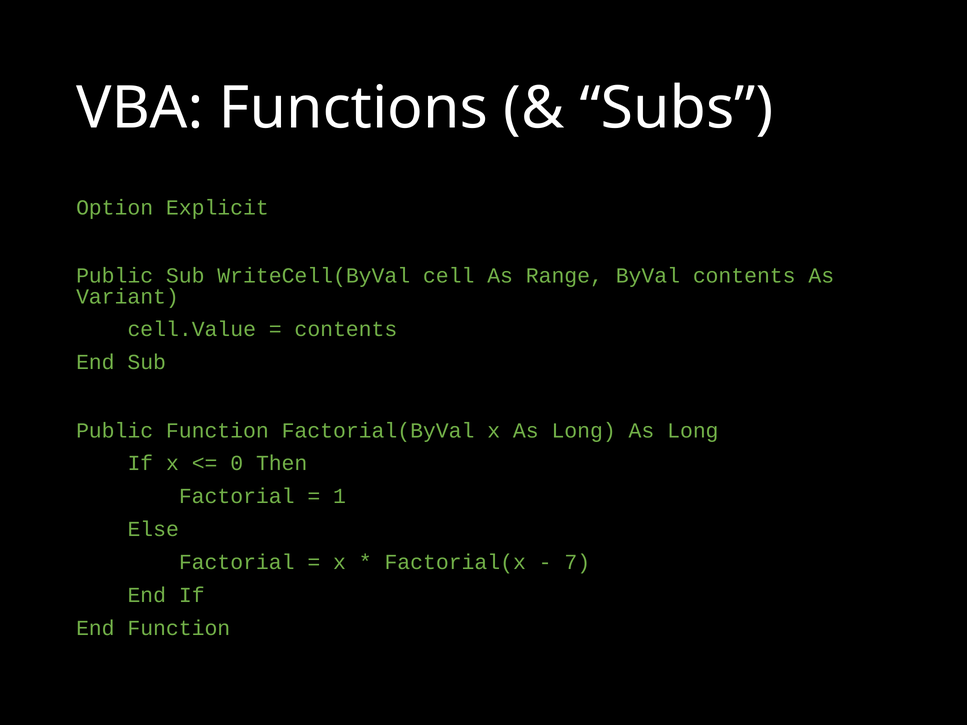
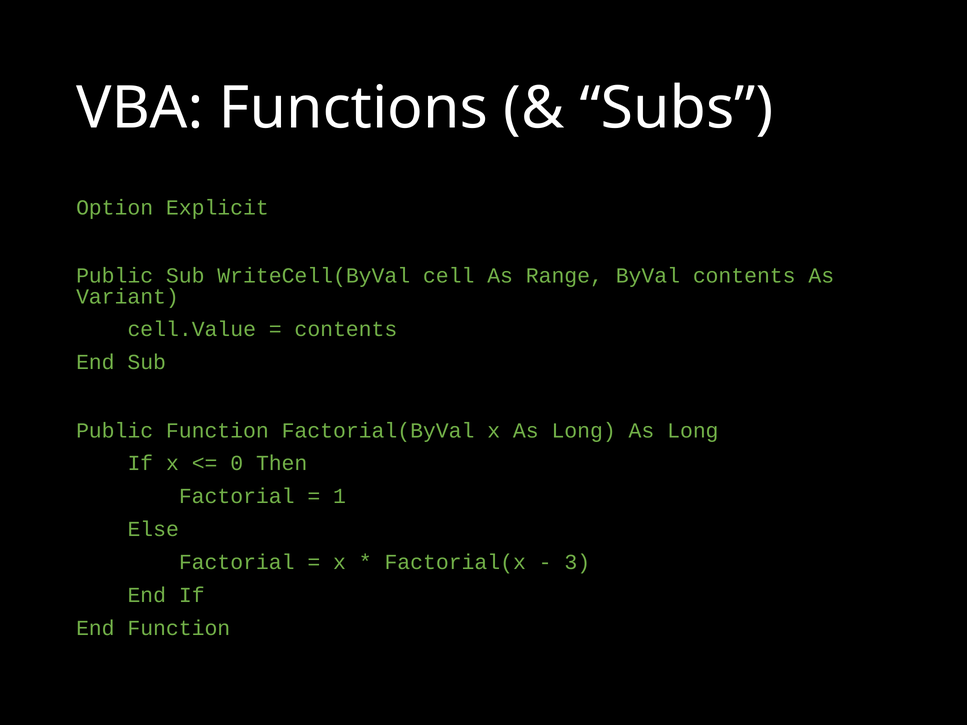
7: 7 -> 3
